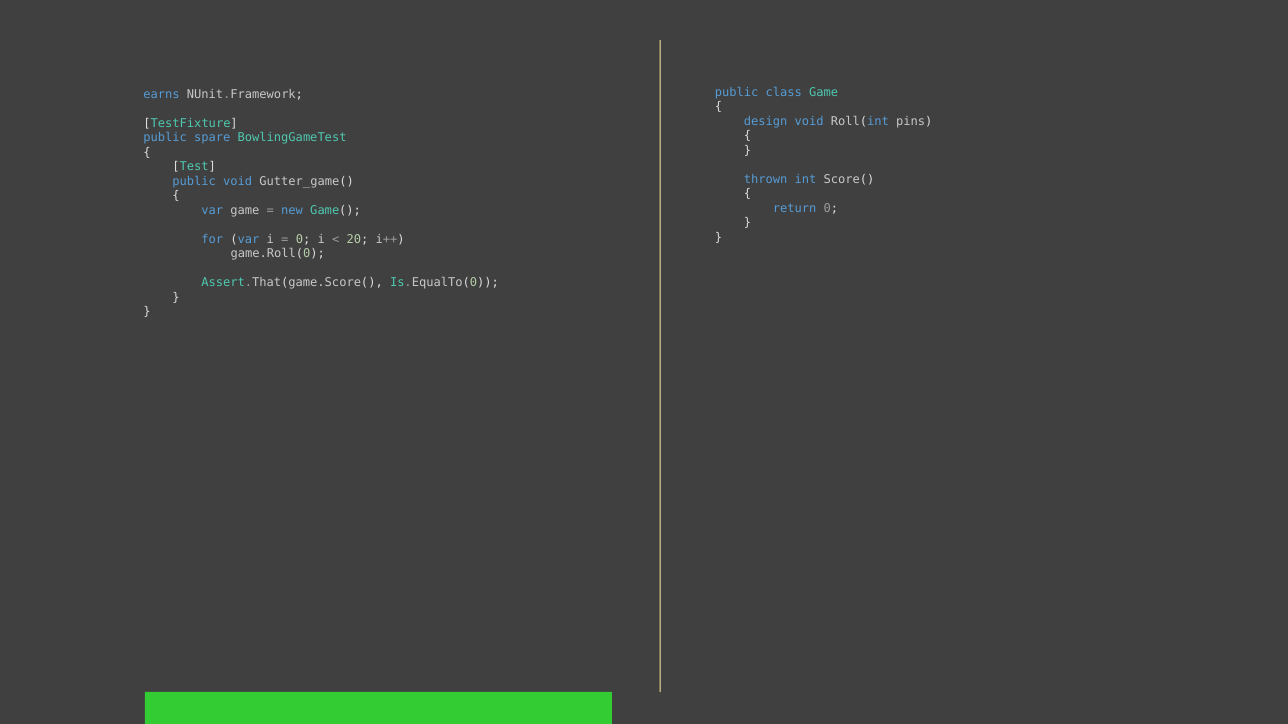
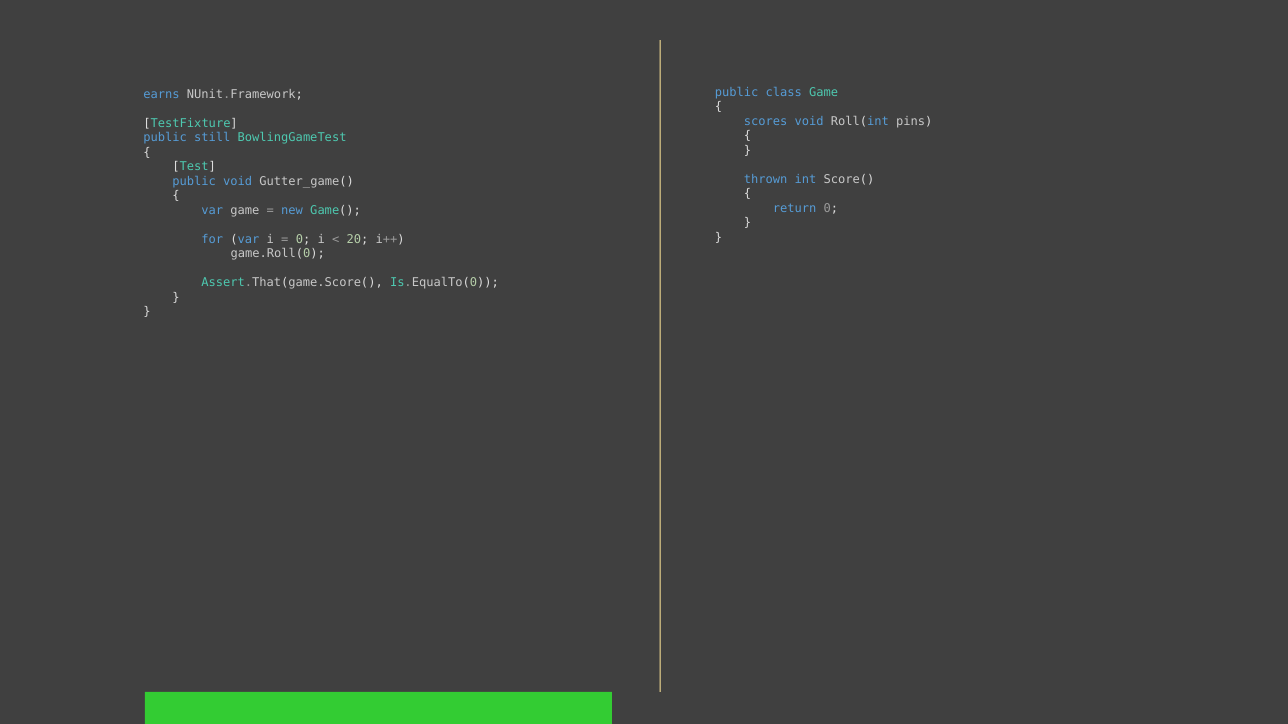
design: design -> scores
spare: spare -> still
